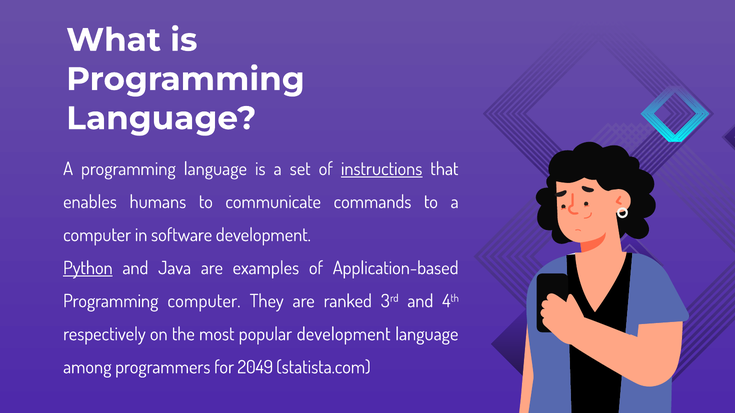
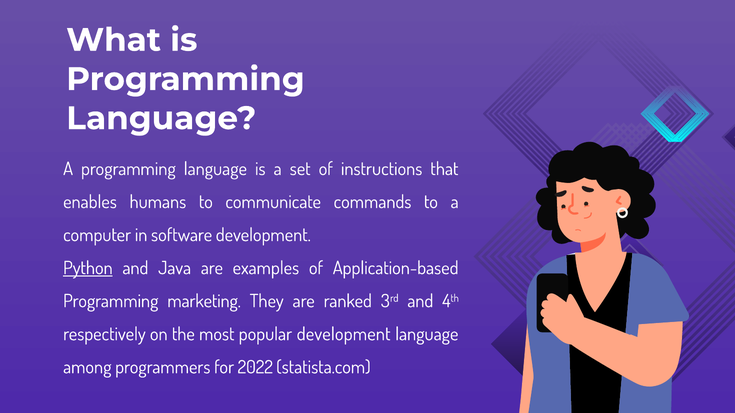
instructions underline: present -> none
Programming computer: computer -> marketing
2049: 2049 -> 2022
